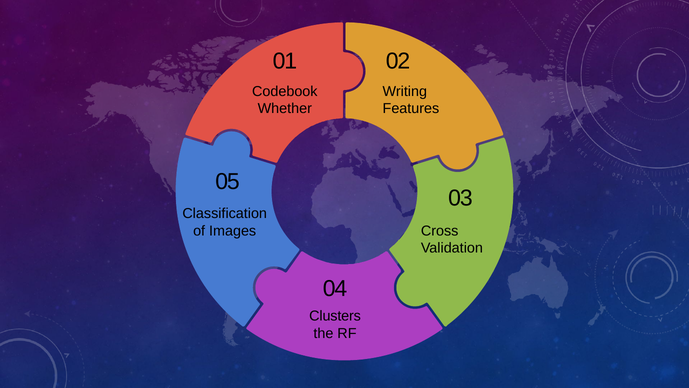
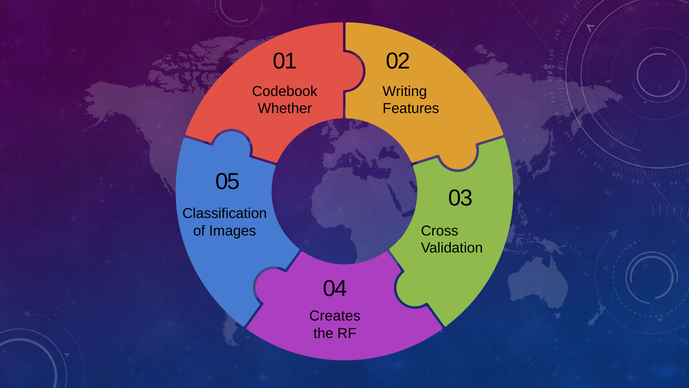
Clusters: Clusters -> Creates
